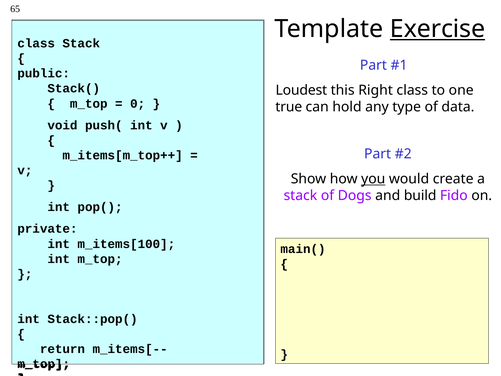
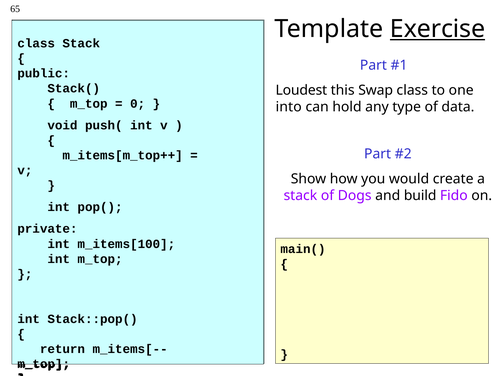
Right: Right -> Swap
true: true -> into
you underline: present -> none
